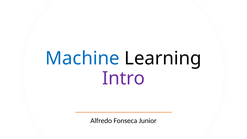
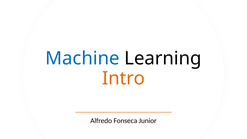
Intro colour: purple -> orange
